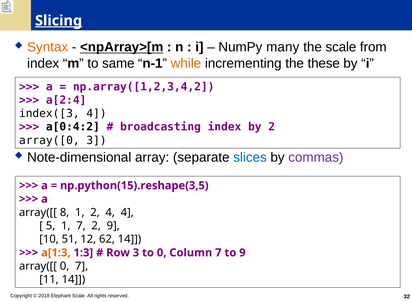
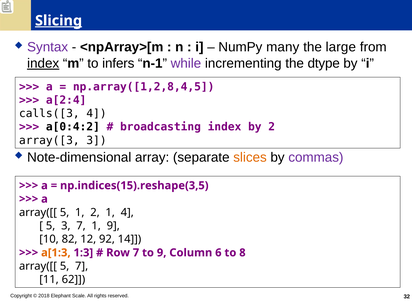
Syntax colour: orange -> purple
<npArray>[m underline: present -> none
the scale: scale -> large
index at (43, 63) underline: none -> present
same: same -> infers
while colour: orange -> purple
these: these -> dtype
np.array([1,2,3,4,2: np.array([1,2,3,4,2 -> np.array([1,2,8,4,5
index([3: index([3 -> calls([3
array([0: array([0 -> array([3
slices colour: blue -> orange
np.python(15).reshape(3,5: np.python(15).reshape(3,5 -> np.indices(15).reshape(3,5
8 at (65, 212): 8 -> 5
2 4: 4 -> 1
5 1: 1 -> 3
7 2: 2 -> 1
51: 51 -> 82
62: 62 -> 92
Row 3: 3 -> 7
to 0: 0 -> 9
Column 7: 7 -> 6
to 9: 9 -> 8
0 at (65, 266): 0 -> 5
11 14: 14 -> 62
